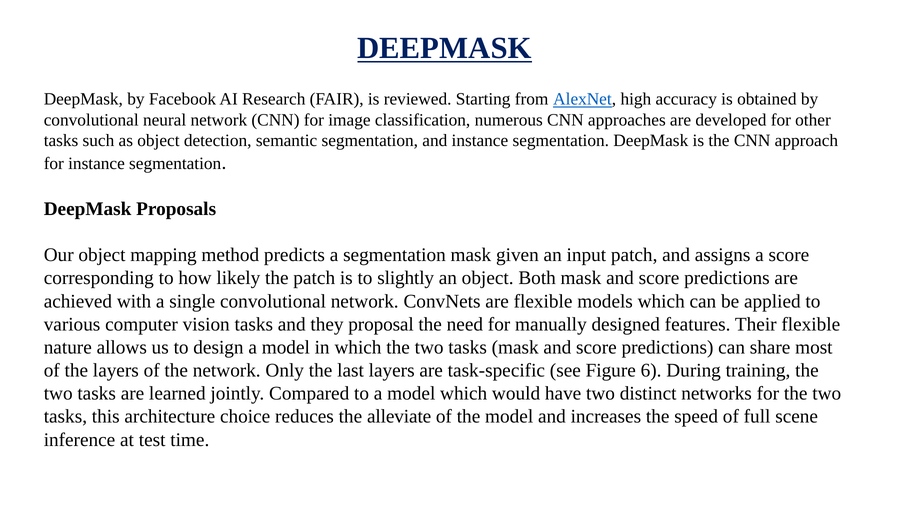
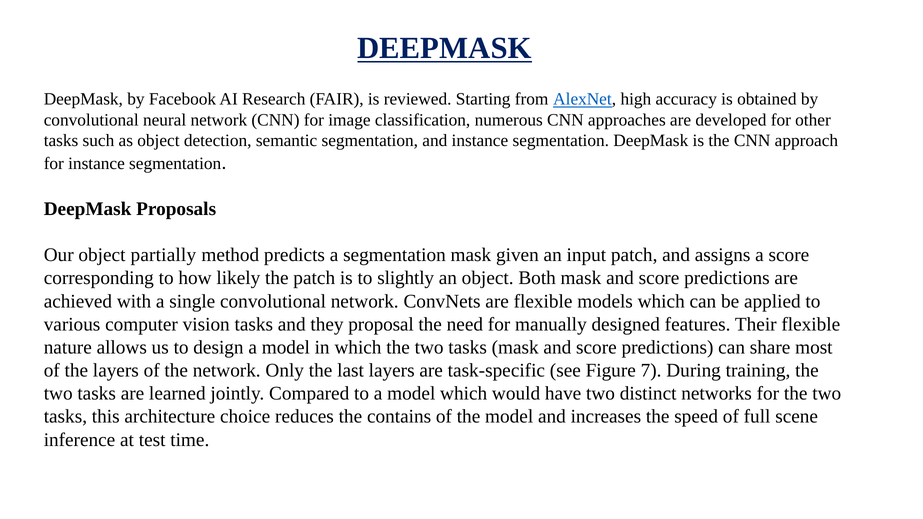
mapping: mapping -> partially
6: 6 -> 7
alleviate: alleviate -> contains
